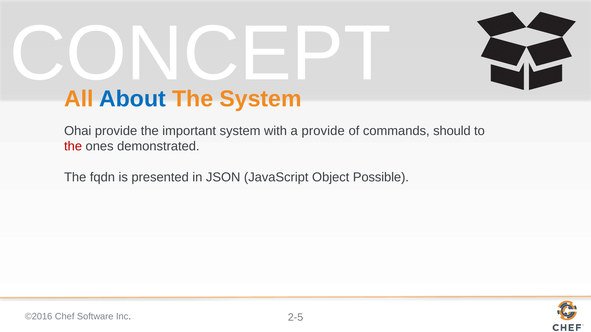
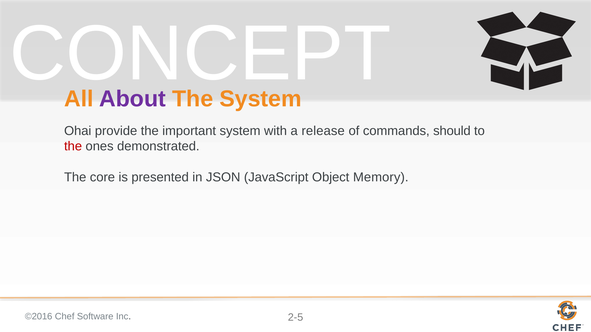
About colour: blue -> purple
a provide: provide -> release
fqdn: fqdn -> core
Possible: Possible -> Memory
